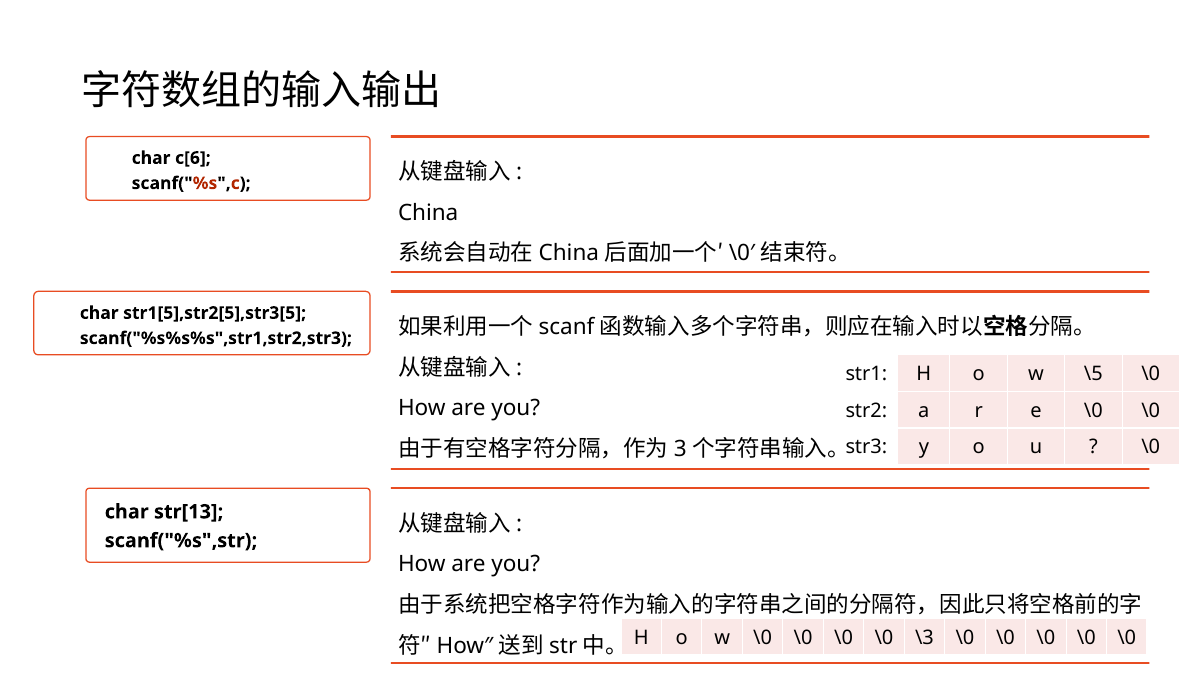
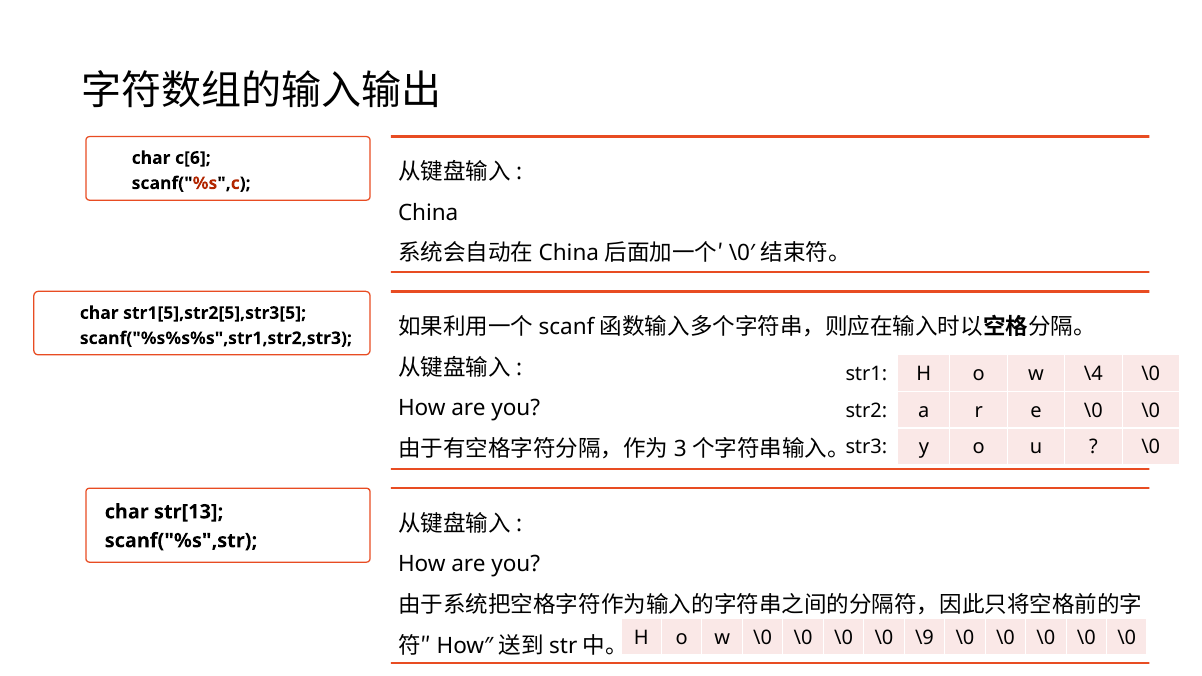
\5: \5 -> \4
\3: \3 -> \9
